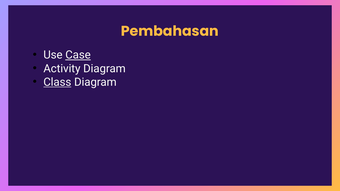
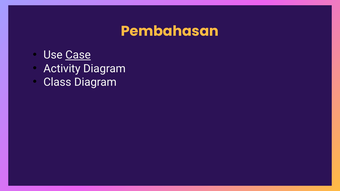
Class underline: present -> none
